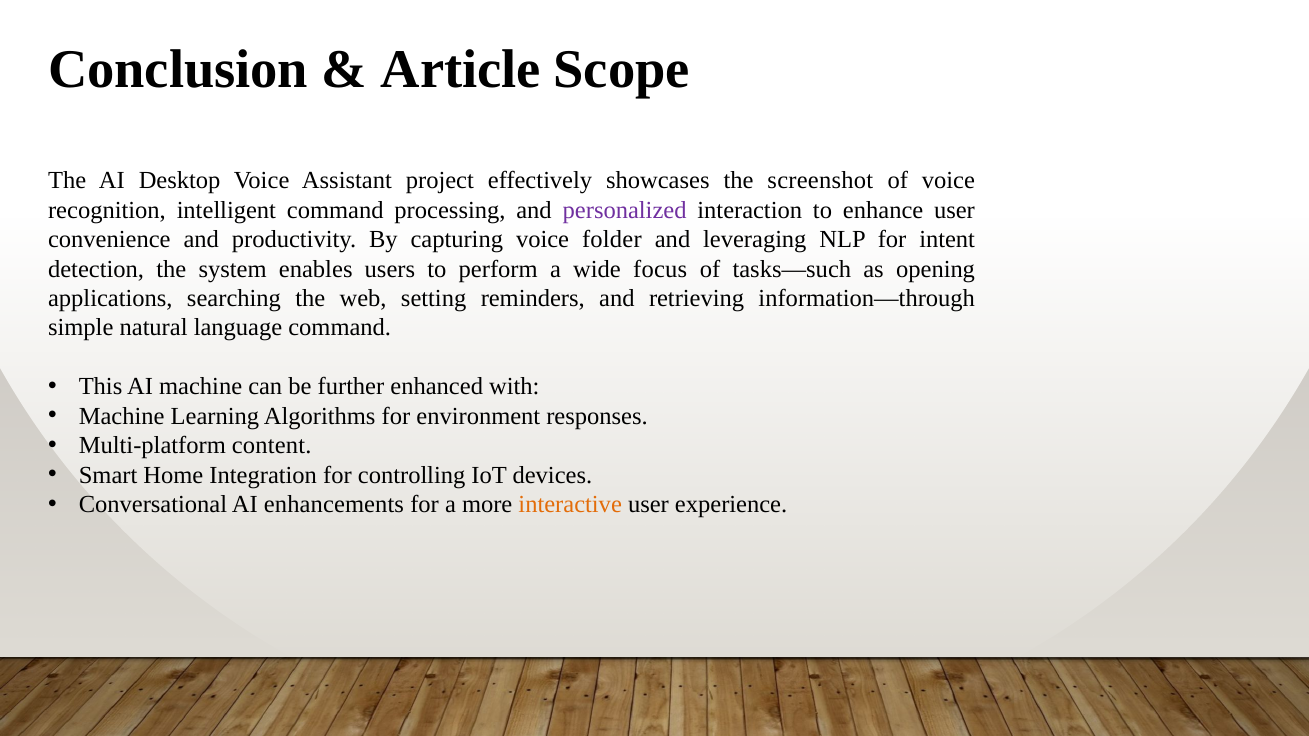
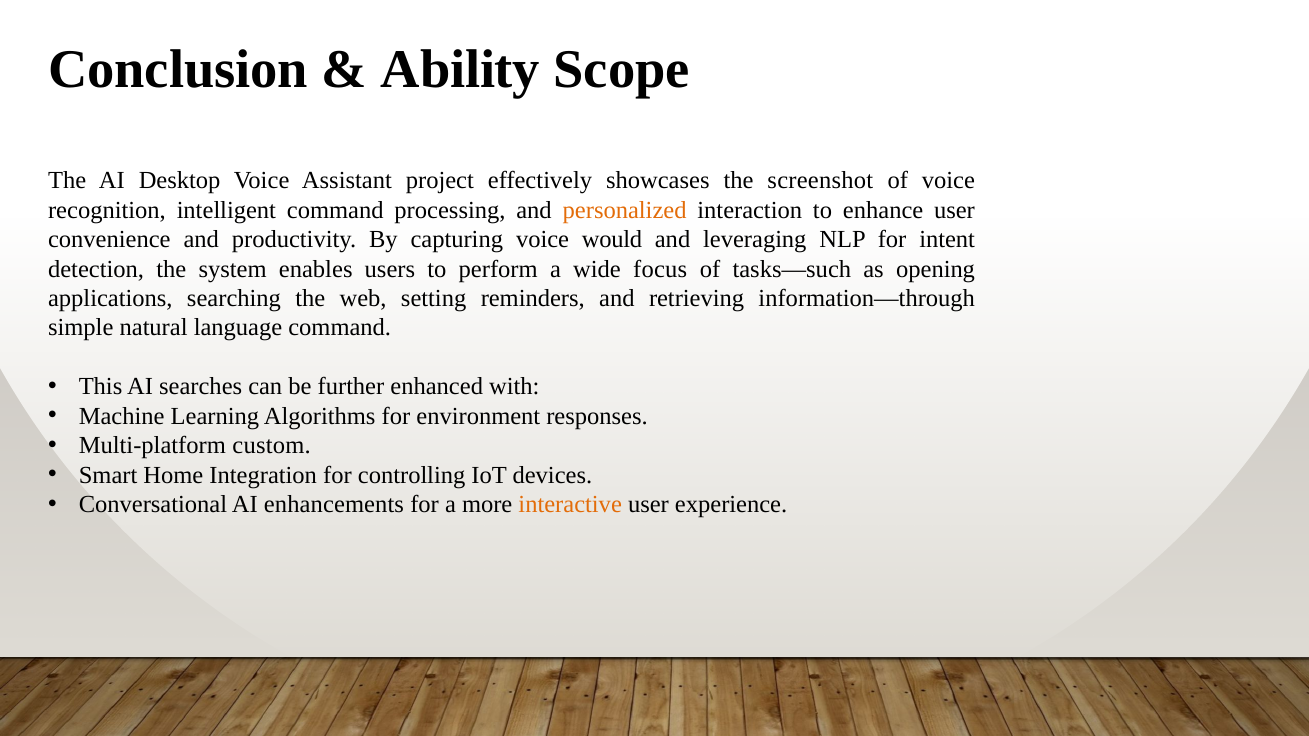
Article: Article -> Ability
personalized colour: purple -> orange
folder: folder -> would
AI machine: machine -> searches
content: content -> custom
